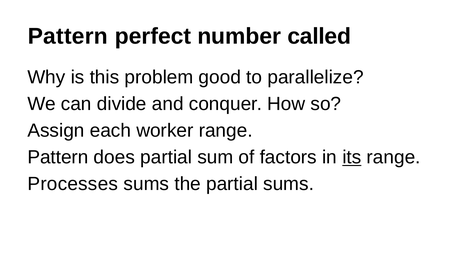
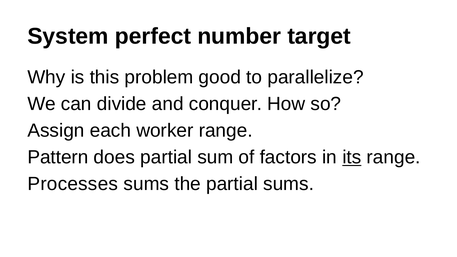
Pattern at (68, 36): Pattern -> System
called: called -> target
